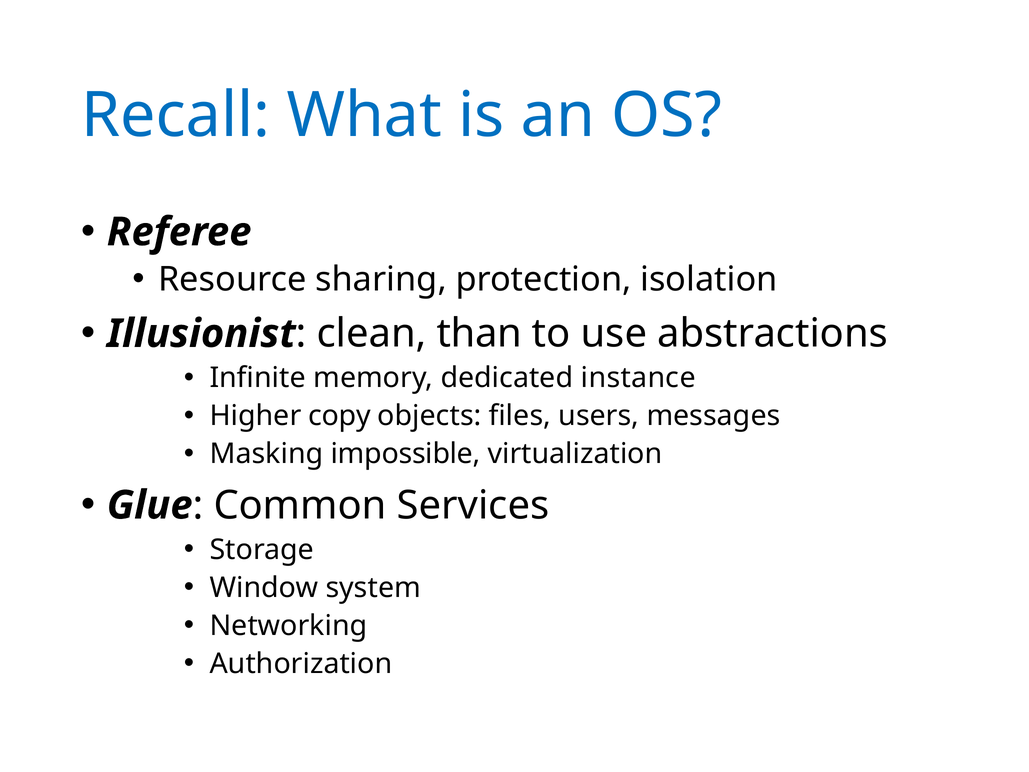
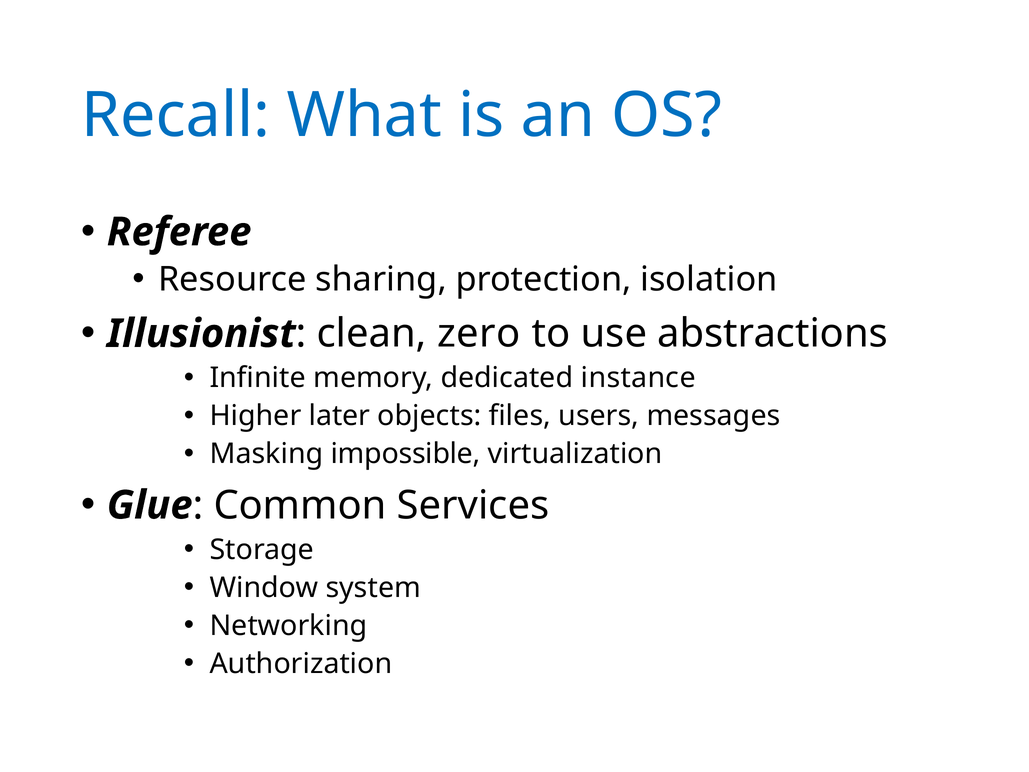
than: than -> zero
copy: copy -> later
